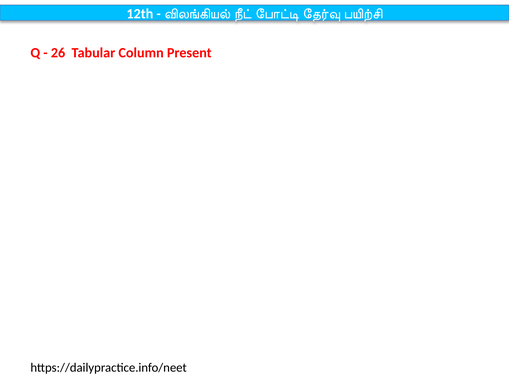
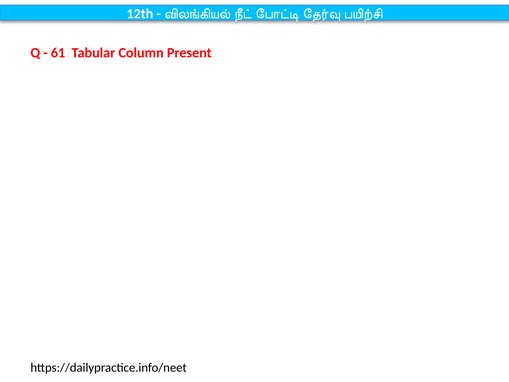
26: 26 -> 61
